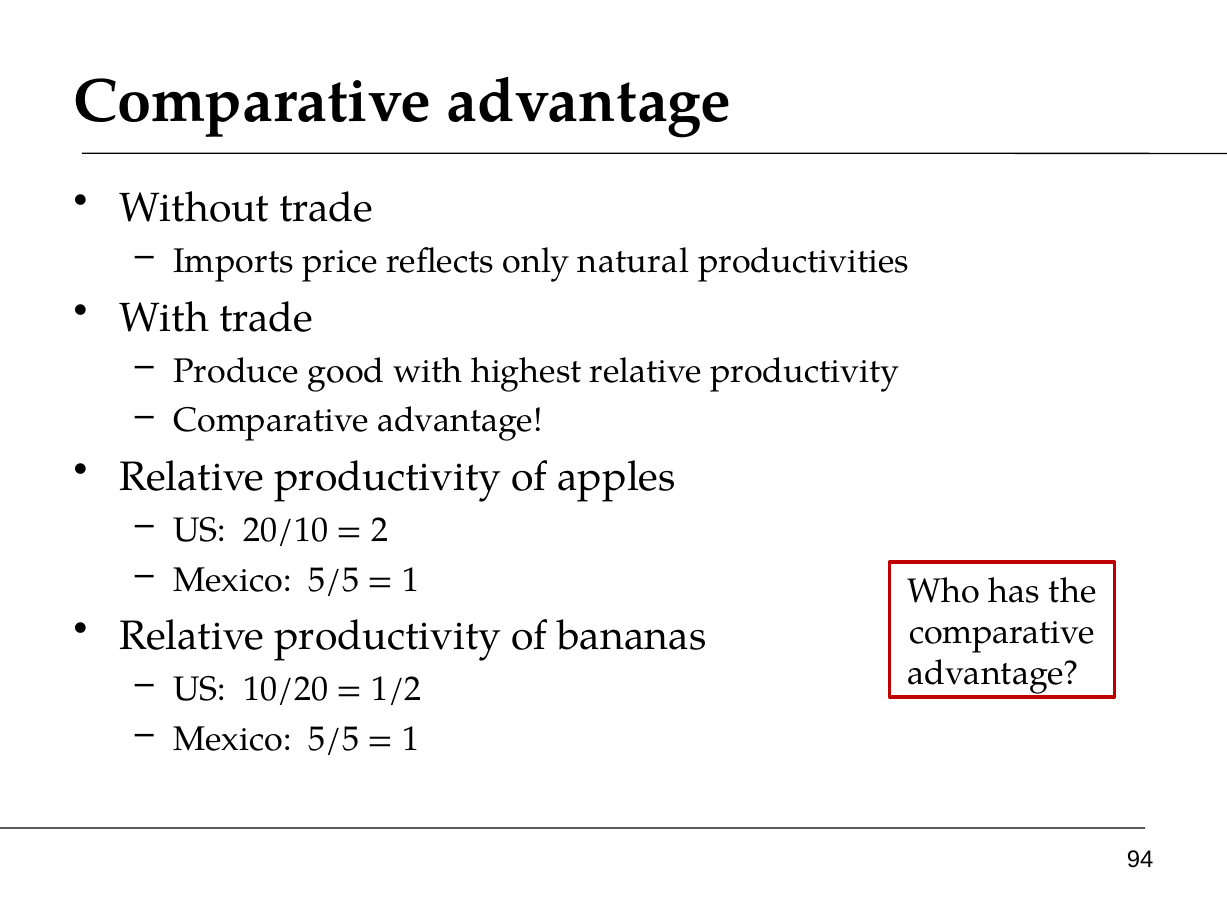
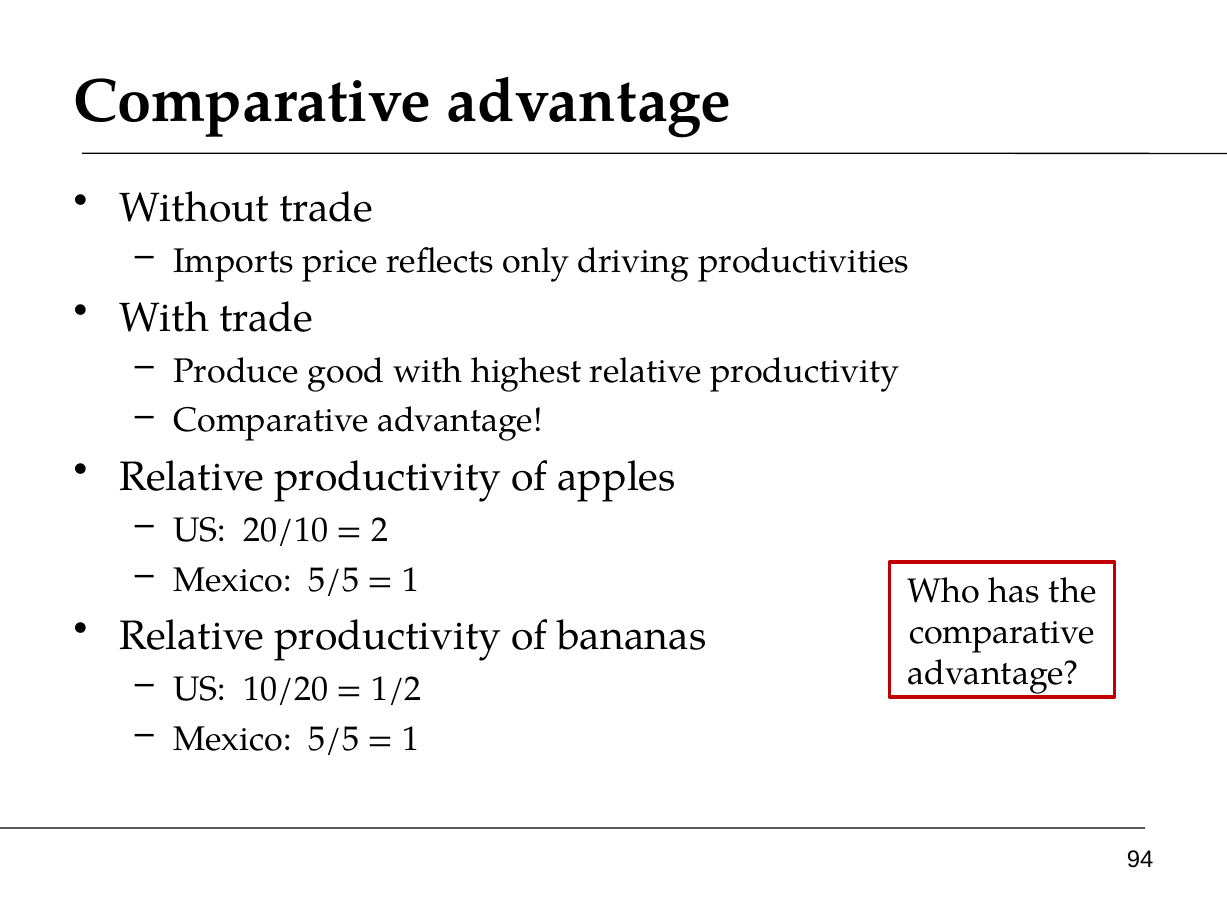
natural: natural -> driving
